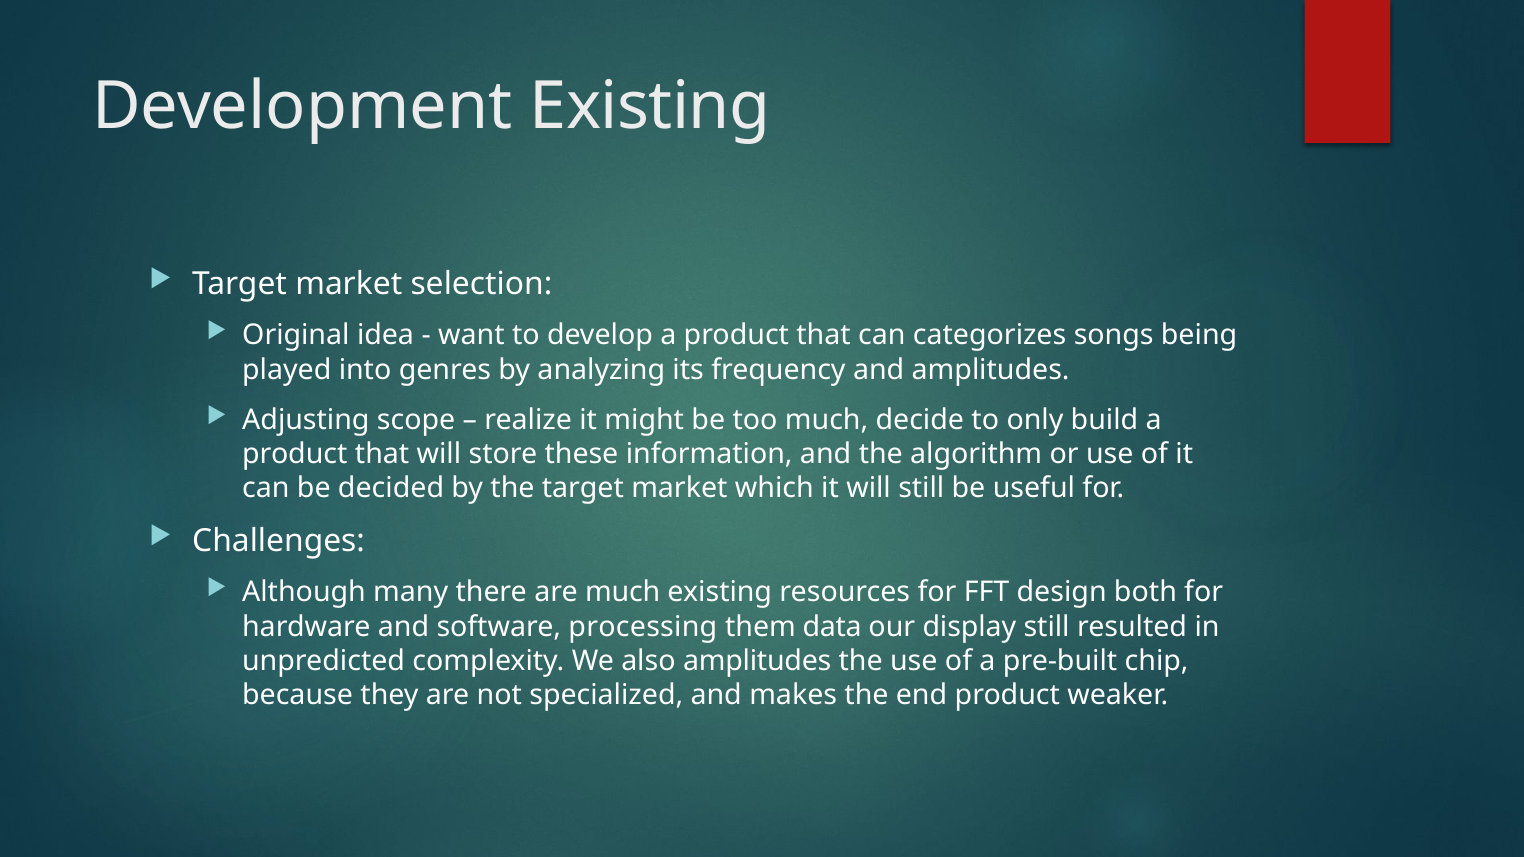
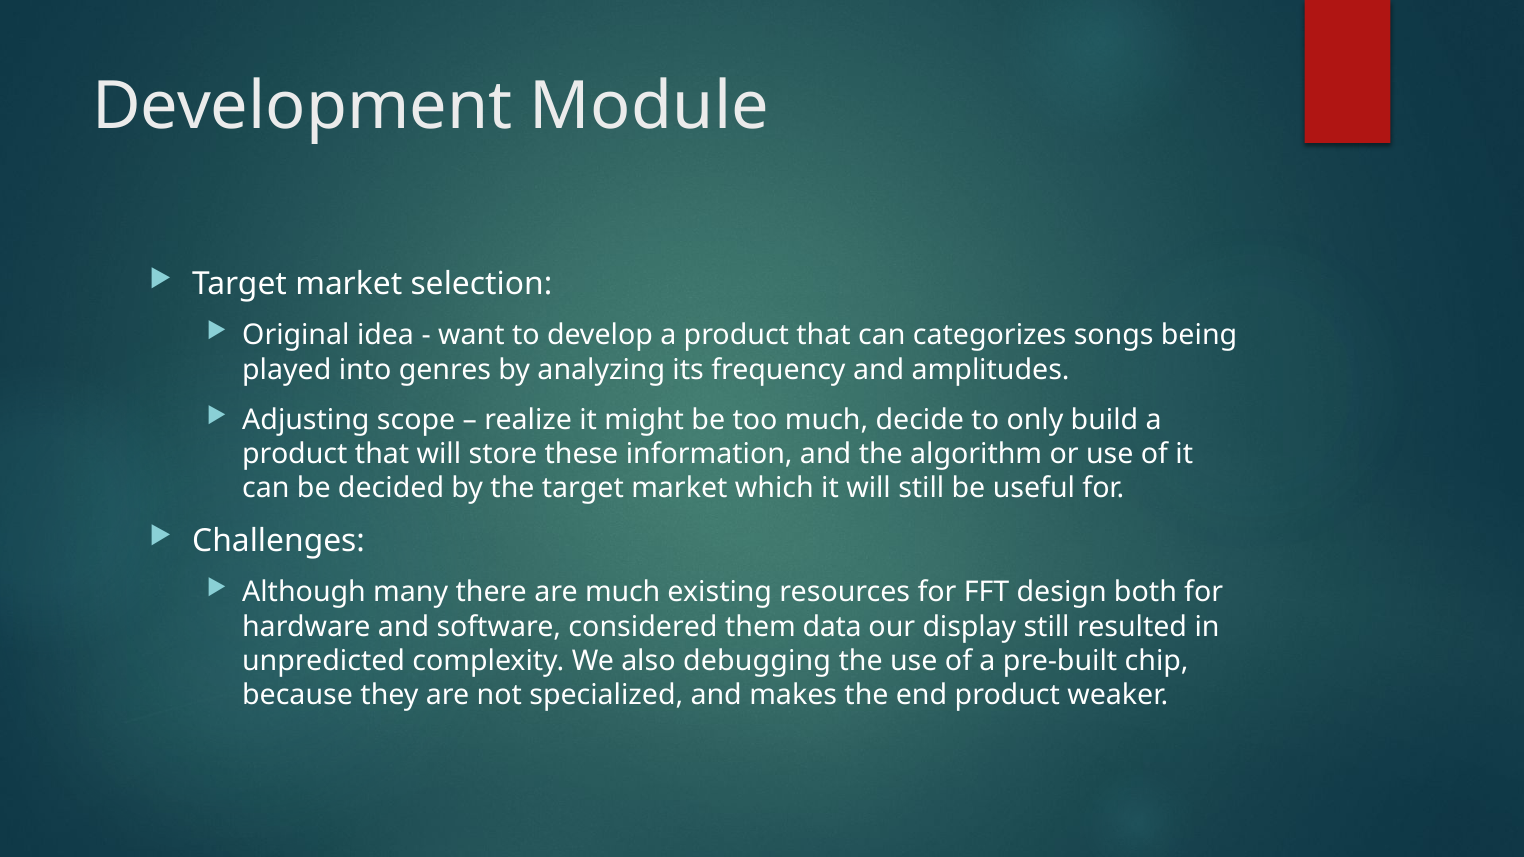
Development Existing: Existing -> Module
processing: processing -> considered
also amplitudes: amplitudes -> debugging
